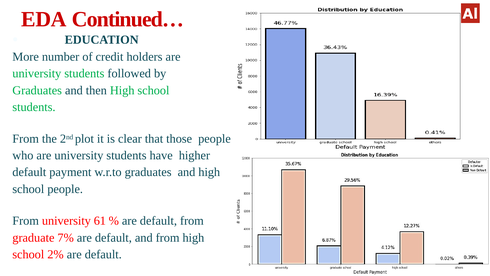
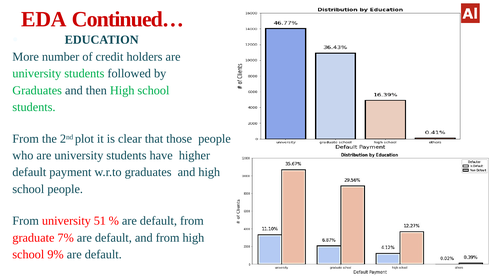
61: 61 -> 51
2%: 2% -> 9%
